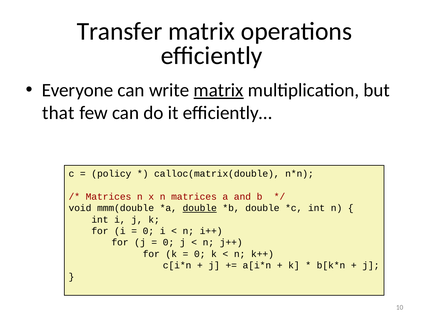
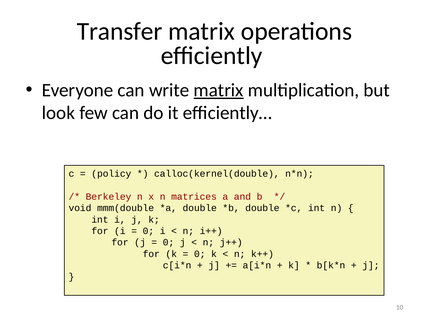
that: that -> look
calloc(matrix(double: calloc(matrix(double -> calloc(kernel(double
Matrices at (109, 197): Matrices -> Berkeley
double at (200, 208) underline: present -> none
